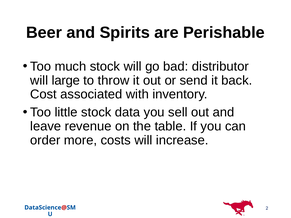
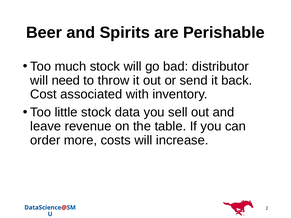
large: large -> need
